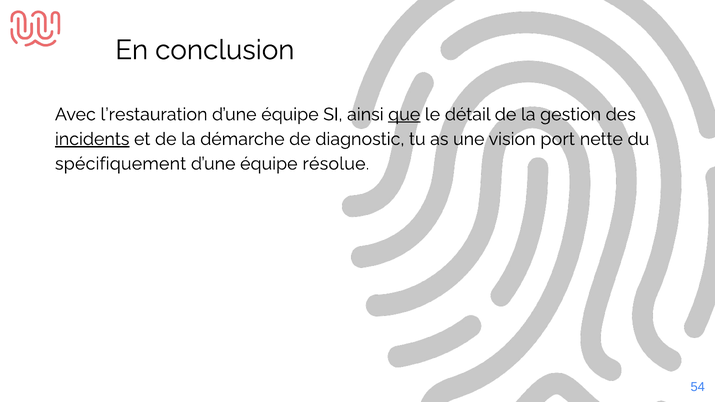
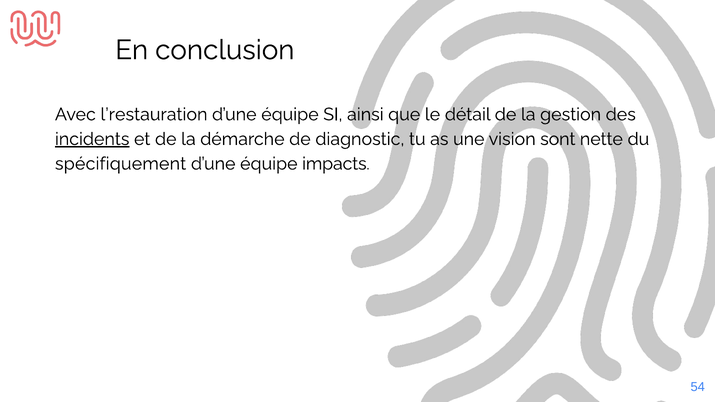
que underline: present -> none
port: port -> sont
résolue: résolue -> impacts
